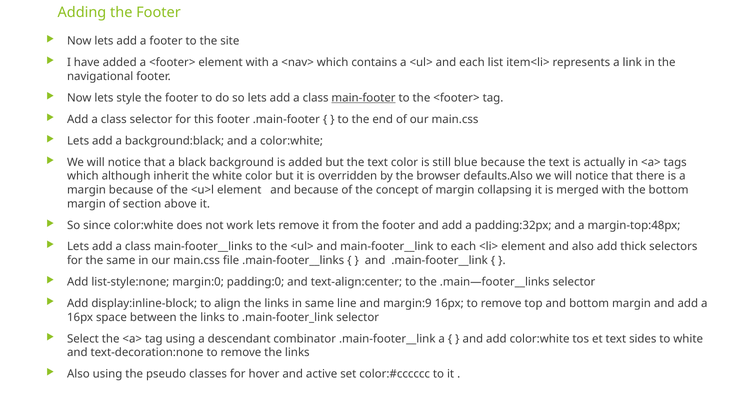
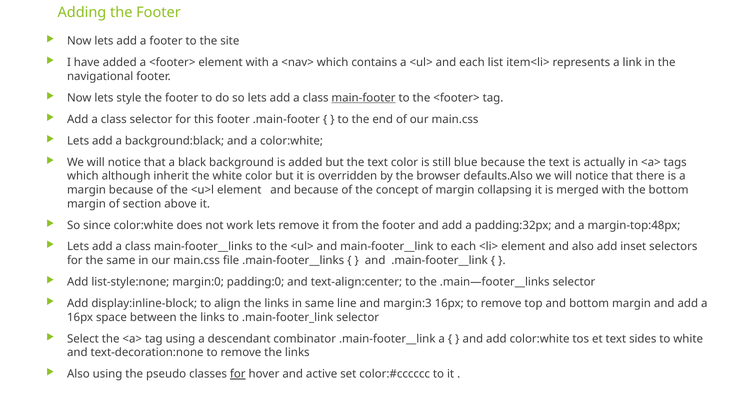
thick: thick -> inset
margin:9: margin:9 -> margin:3
for at (238, 373) underline: none -> present
